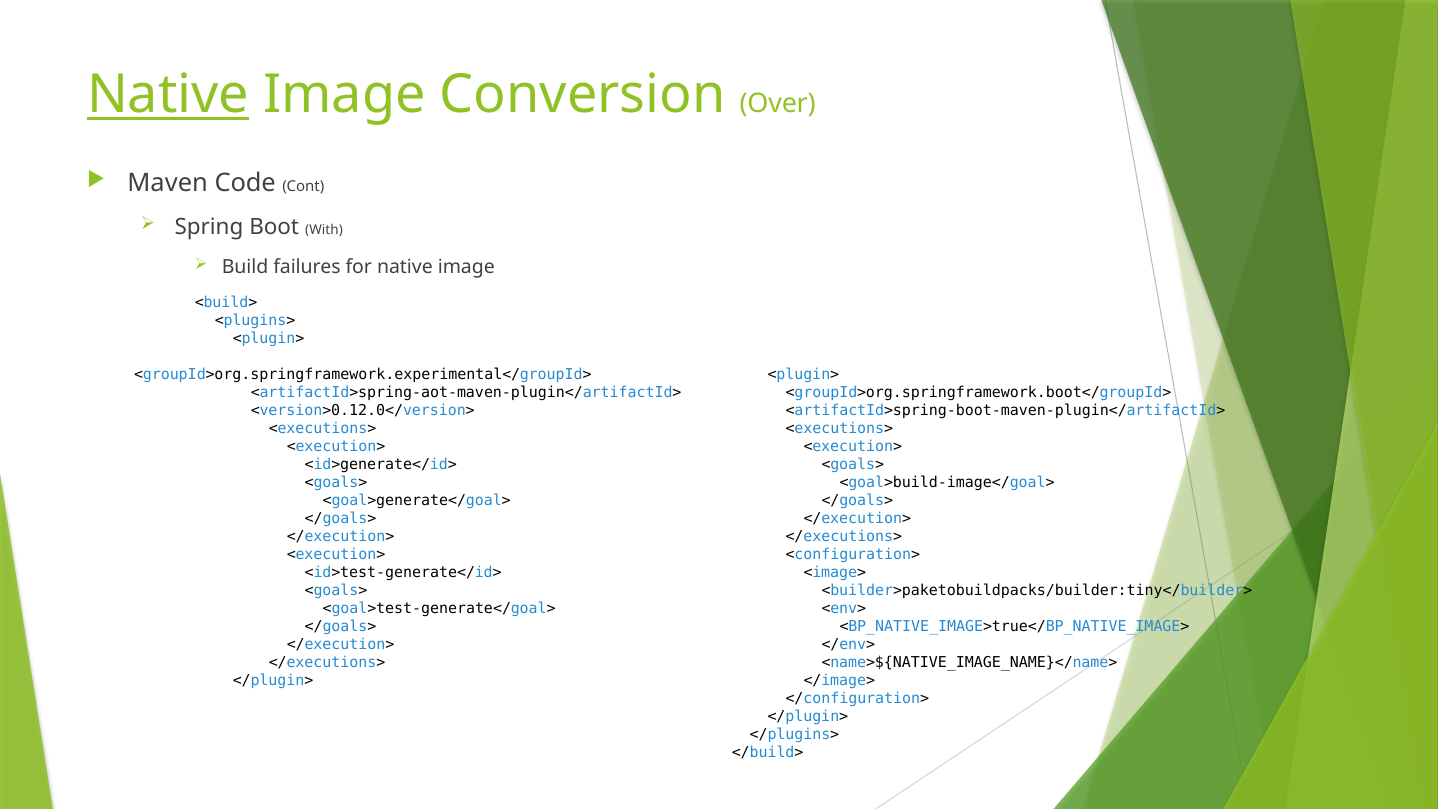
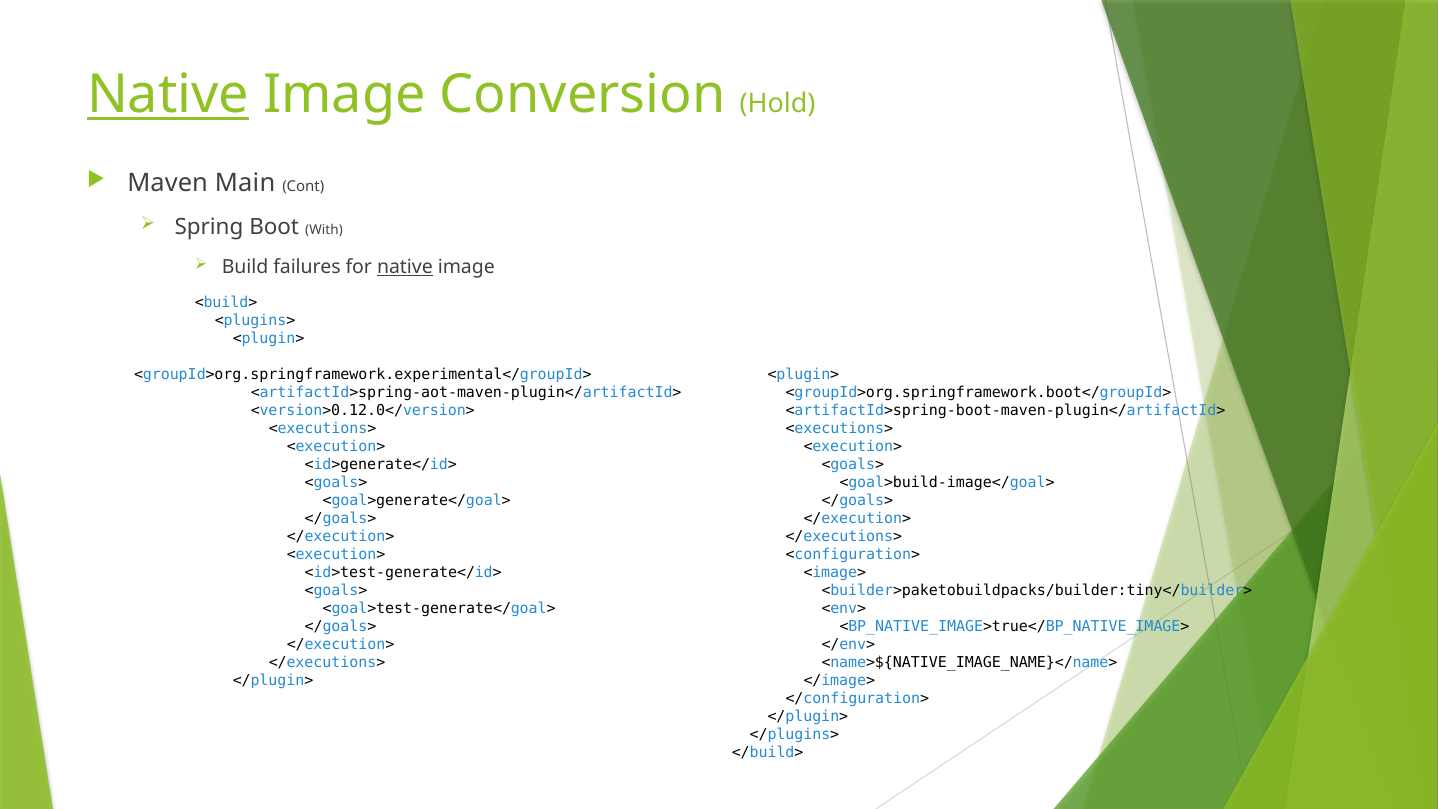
Over: Over -> Hold
Code: Code -> Main
native at (405, 267) underline: none -> present
